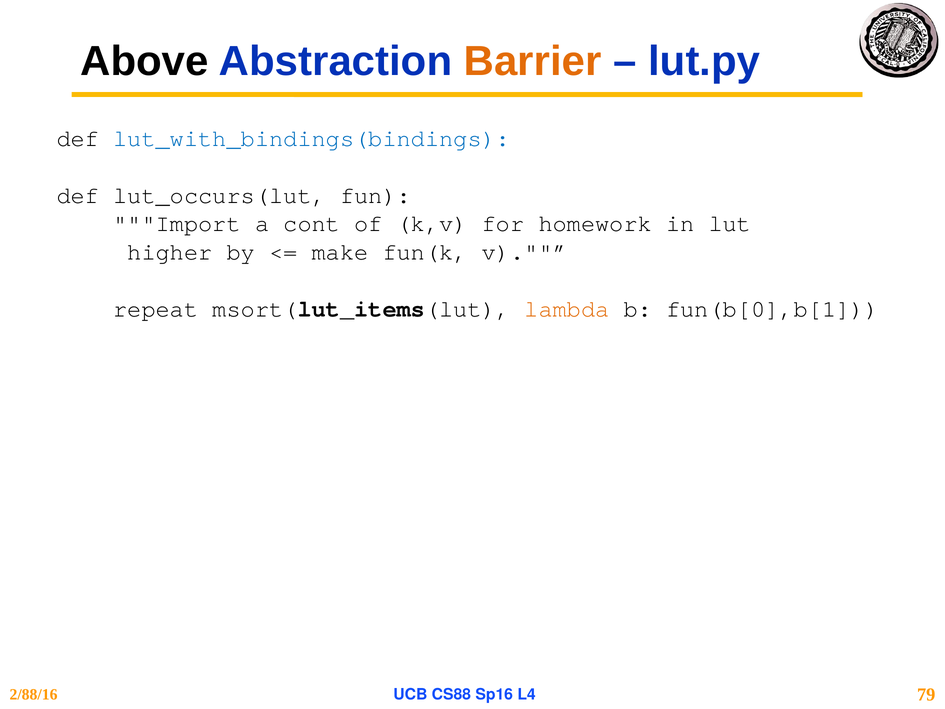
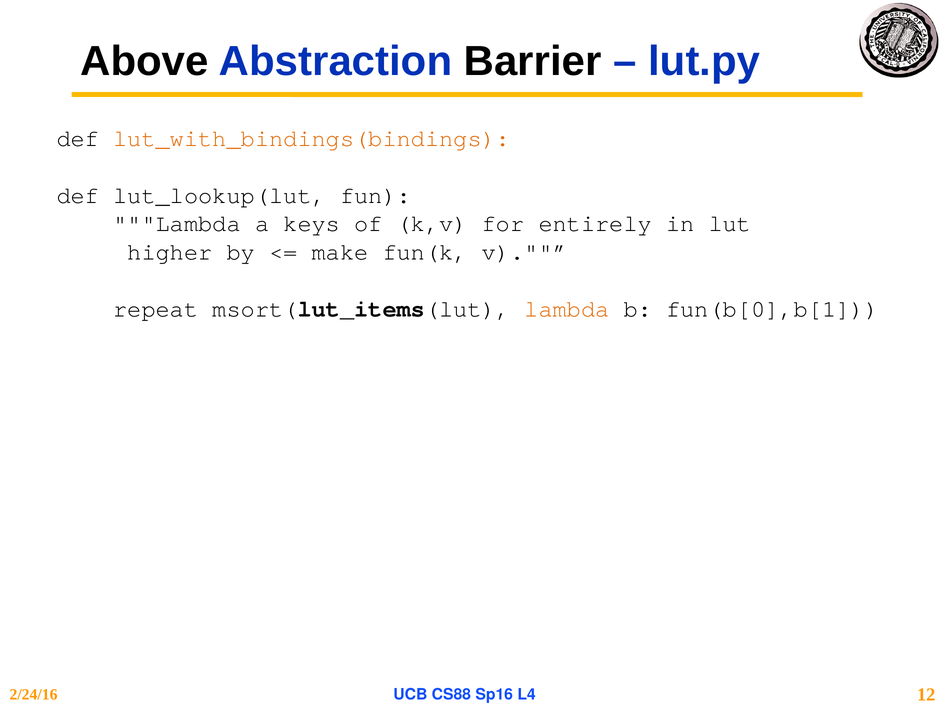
Barrier colour: orange -> black
lut_with_bindings(bindings colour: blue -> orange
lut_occurs(lut: lut_occurs(lut -> lut_lookup(lut
Import at (177, 224): Import -> Lambda
cont: cont -> keys
homework: homework -> entirely
2/88/16: 2/88/16 -> 2/24/16
79: 79 -> 12
